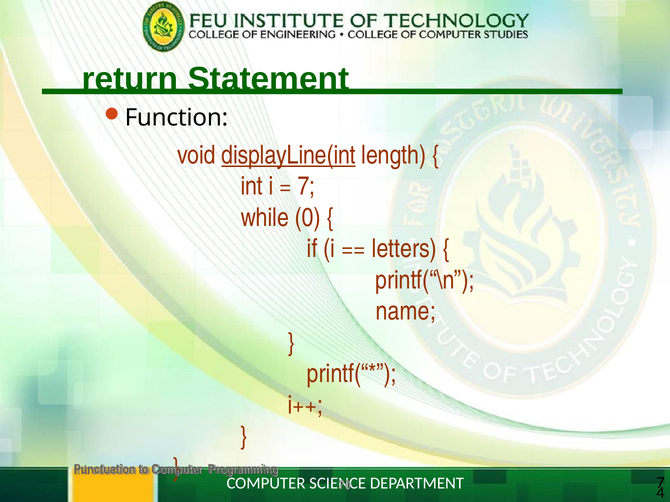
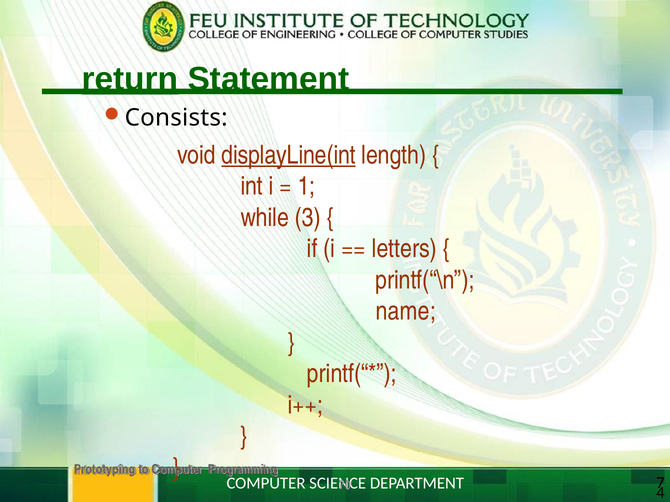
return underline: none -> present
Function: Function -> Consists
7 at (307, 186): 7 -> 1
0: 0 -> 3
Punctuation: Punctuation -> Prototyping
